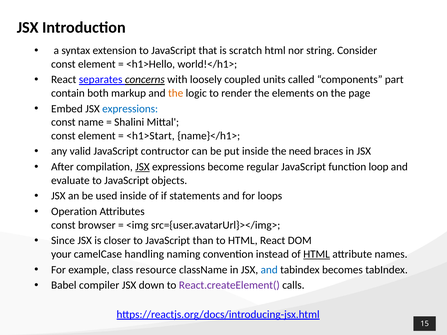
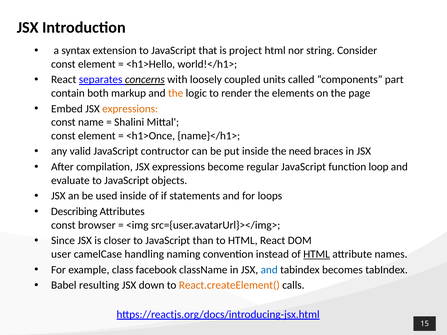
scratch: scratch -> project
expressions at (130, 109) colour: blue -> orange
<h1>Start: <h1>Start -> <h1>Once
JSX at (142, 167) underline: present -> none
Operation: Operation -> Describing
your: your -> user
resource: resource -> facebook
compiler: compiler -> resulting
React.createElement( colour: purple -> orange
